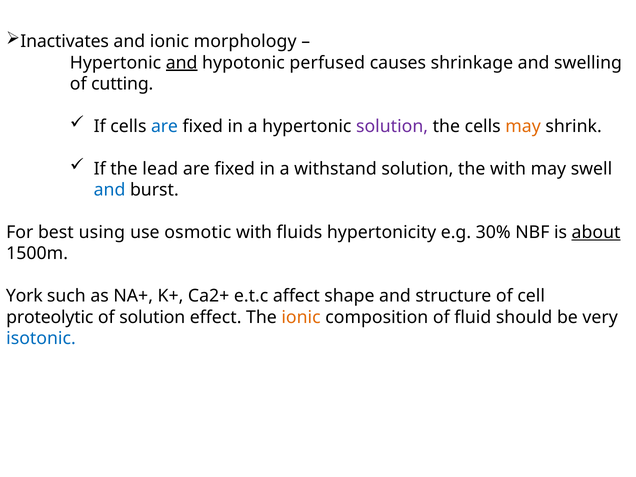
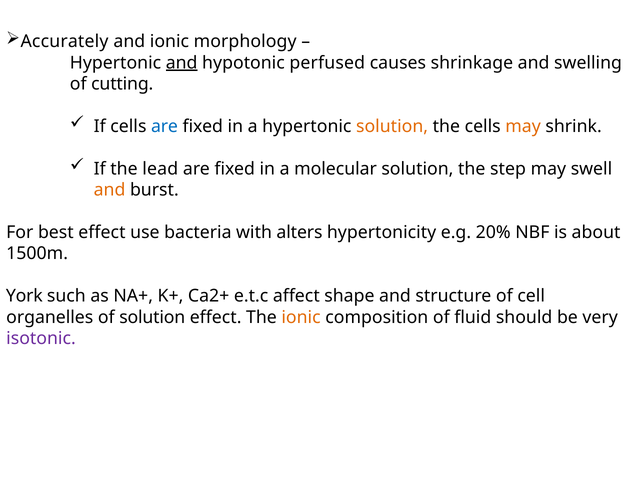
Inactivates: Inactivates -> Accurately
solution at (392, 126) colour: purple -> orange
withstand: withstand -> molecular
the with: with -> step
and at (110, 190) colour: blue -> orange
best using: using -> effect
osmotic: osmotic -> bacteria
fluids: fluids -> alters
30%: 30% -> 20%
about underline: present -> none
proteolytic: proteolytic -> organelles
isotonic colour: blue -> purple
